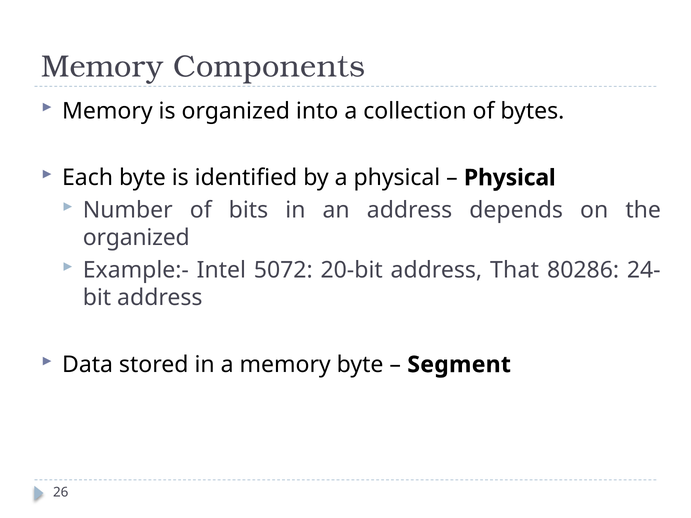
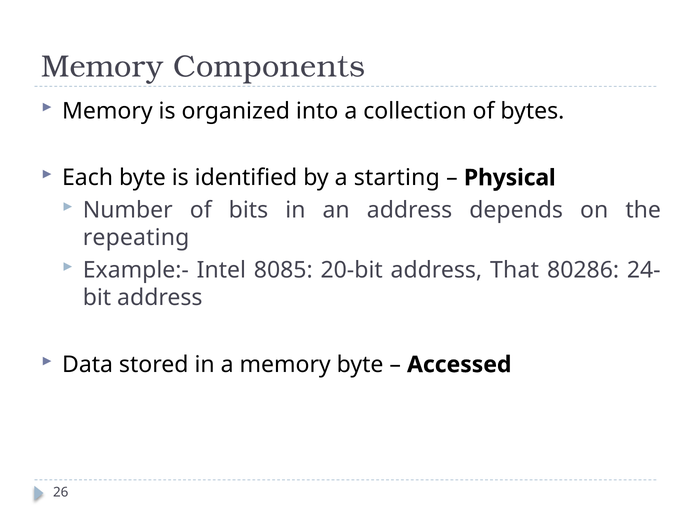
a physical: physical -> starting
organized at (136, 238): organized -> repeating
5072: 5072 -> 8085
Segment: Segment -> Accessed
